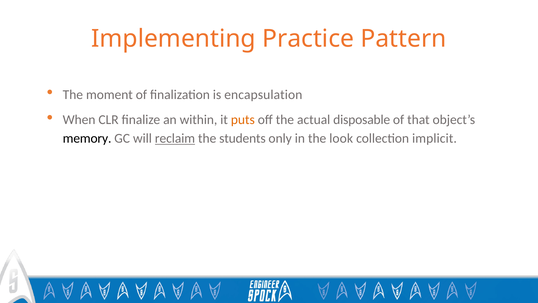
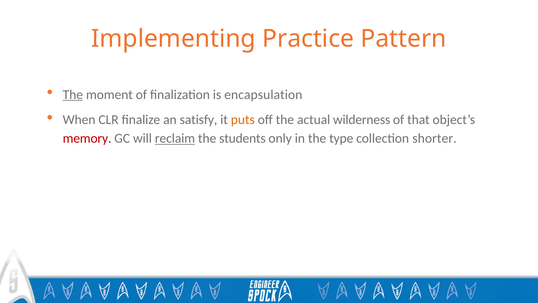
The at (73, 94) underline: none -> present
within: within -> satisfy
disposable: disposable -> wilderness
memory colour: black -> red
look: look -> type
implicit: implicit -> shorter
